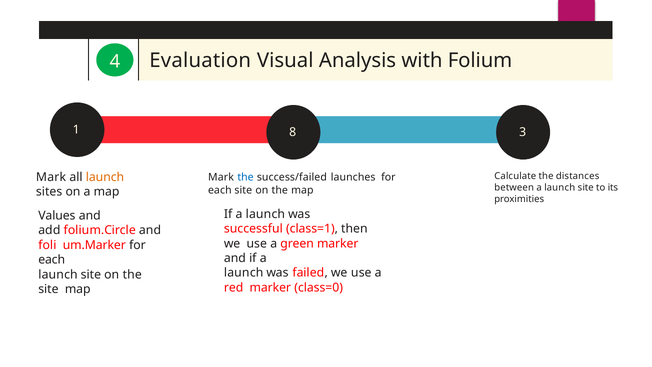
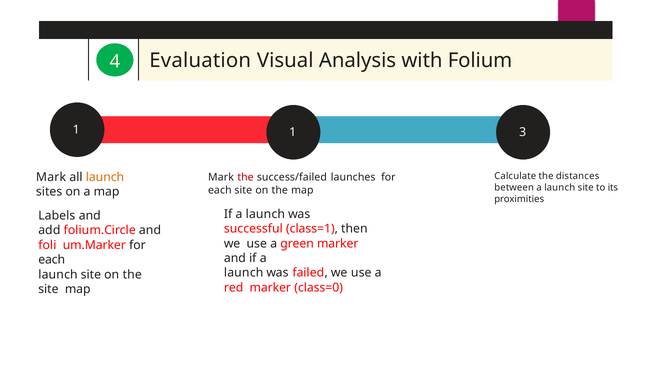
1 8: 8 -> 1
the at (246, 177) colour: blue -> red
Values: Values -> Labels
